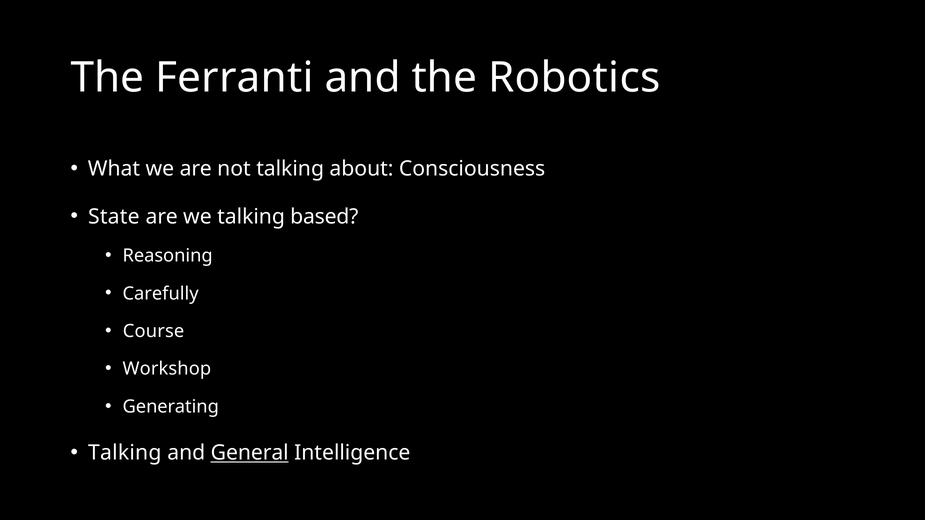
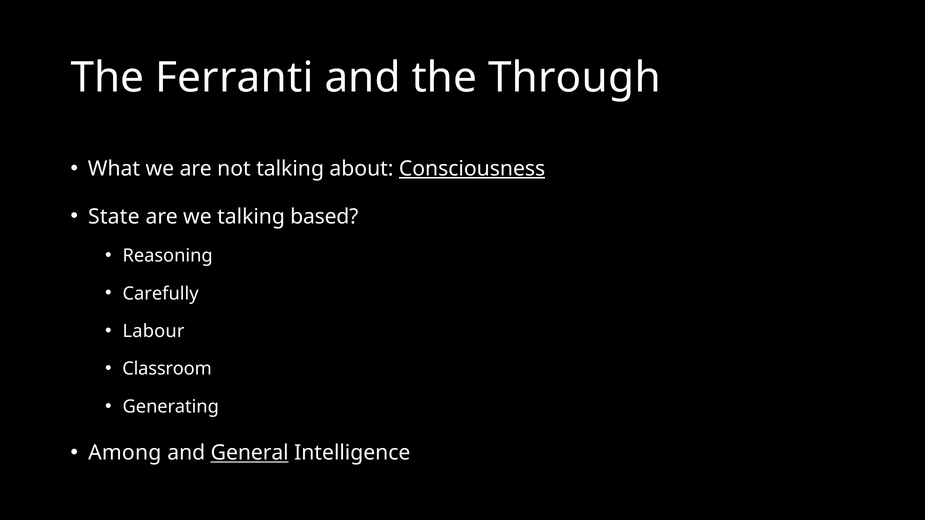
Robotics: Robotics -> Through
Consciousness underline: none -> present
Course: Course -> Labour
Workshop: Workshop -> Classroom
Talking at (125, 453): Talking -> Among
